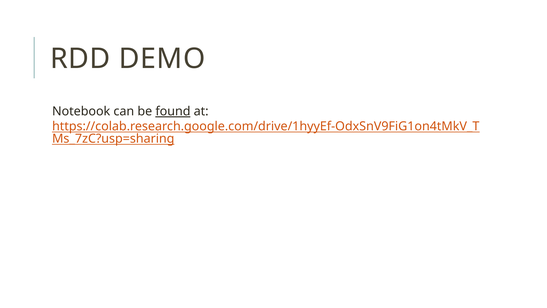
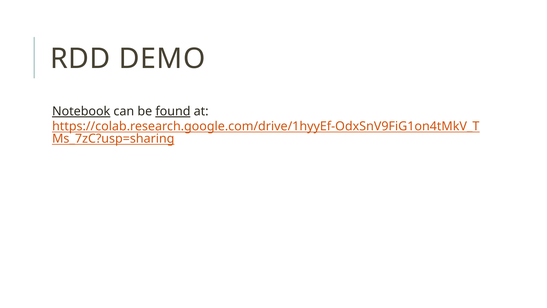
Notebook underline: none -> present
